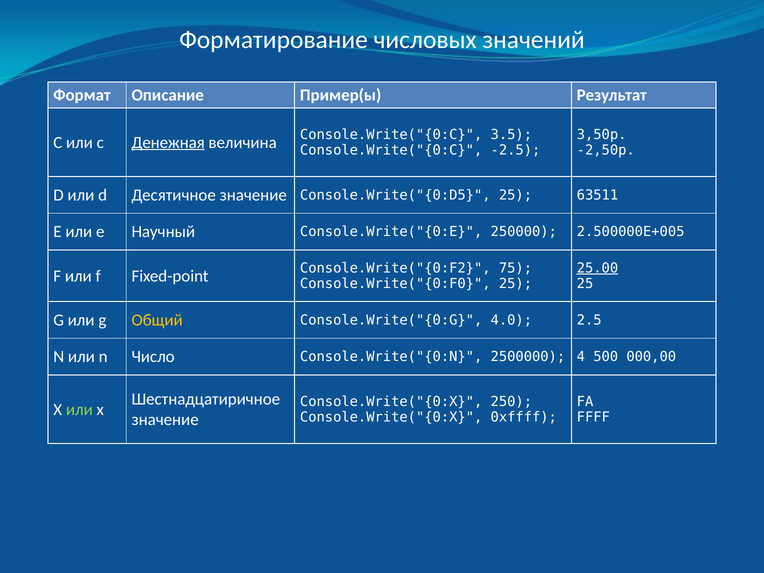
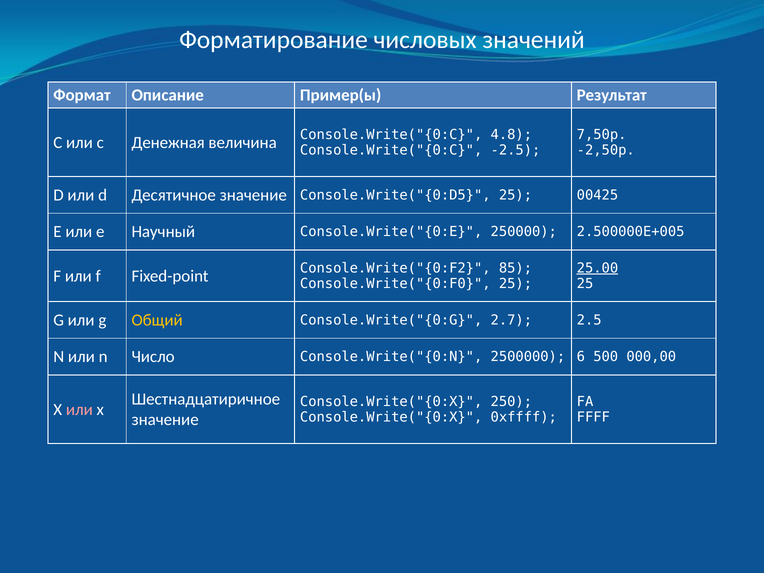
3.5: 3.5 -> 4.8
3,50р: 3,50р -> 7,50р
Денежная underline: present -> none
63511: 63511 -> 00425
75: 75 -> 85
4.0: 4.0 -> 2.7
4: 4 -> 6
или at (79, 409) colour: light green -> pink
